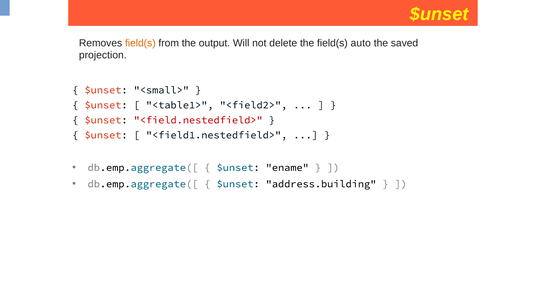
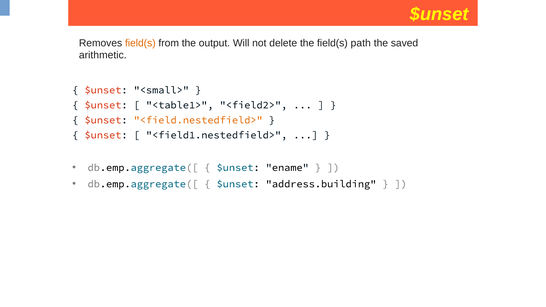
auto: auto -> path
projection: projection -> arithmetic
<field.nestedfield> colour: red -> orange
